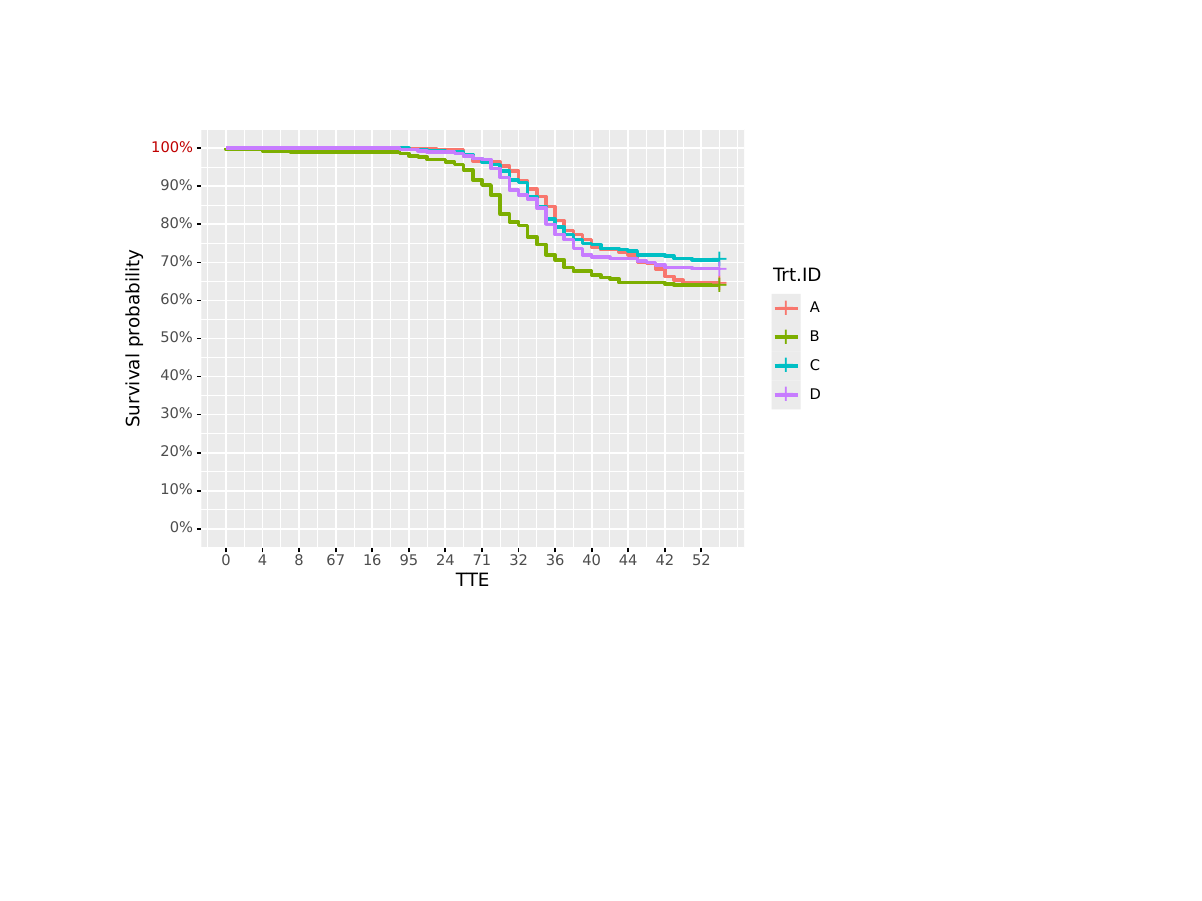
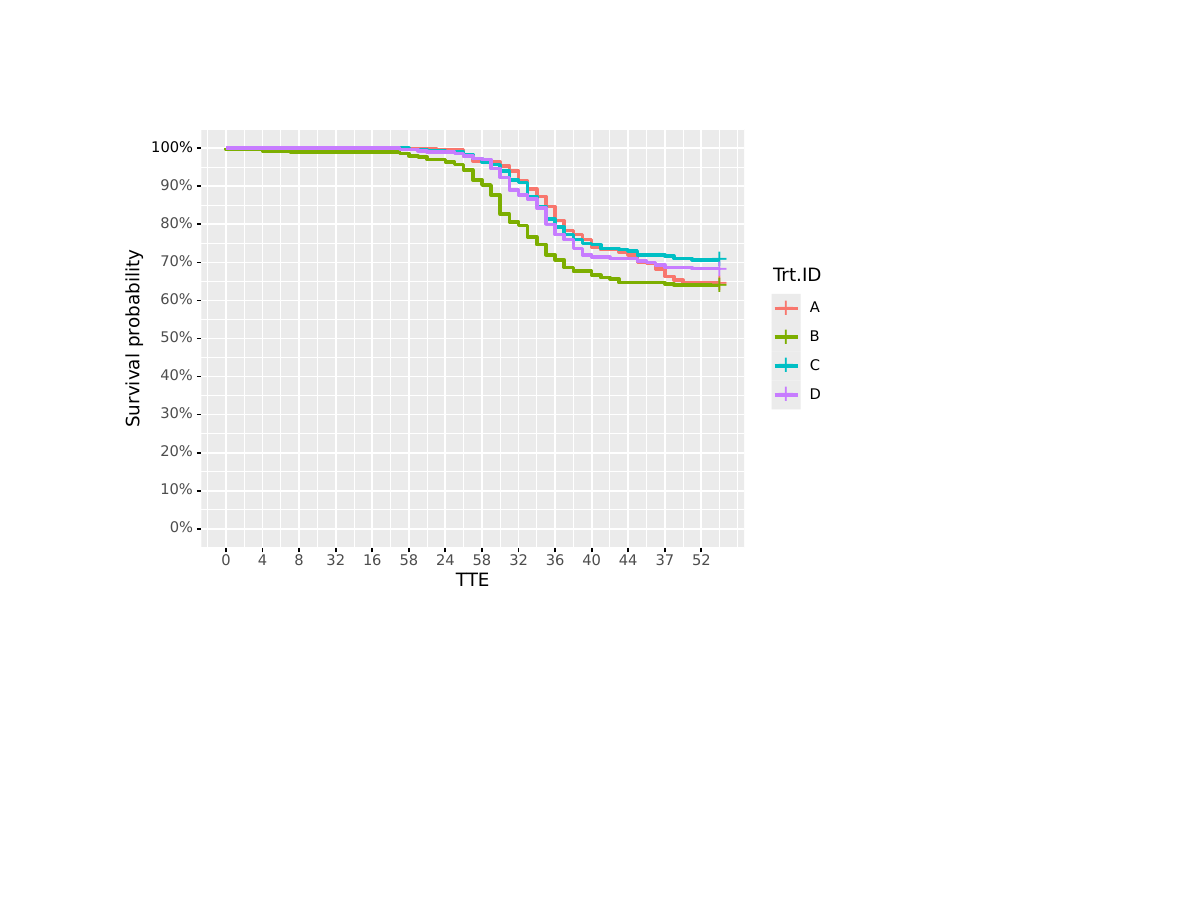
100% colour: red -> black
8 67: 67 -> 32
16 95: 95 -> 58
24 71: 71 -> 58
42: 42 -> 37
